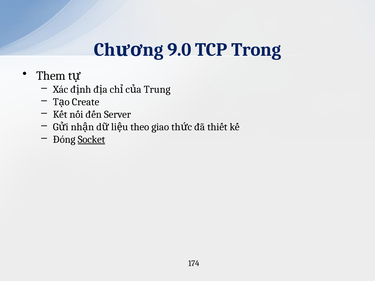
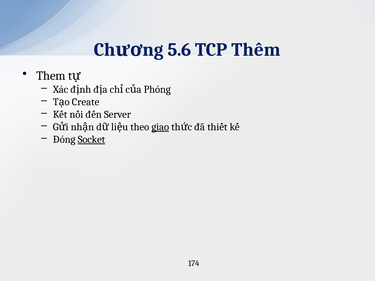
9.0: 9.0 -> 5.6
Trong: Trong -> Thêm
Trung: Trung -> Phóng
giao underline: none -> present
